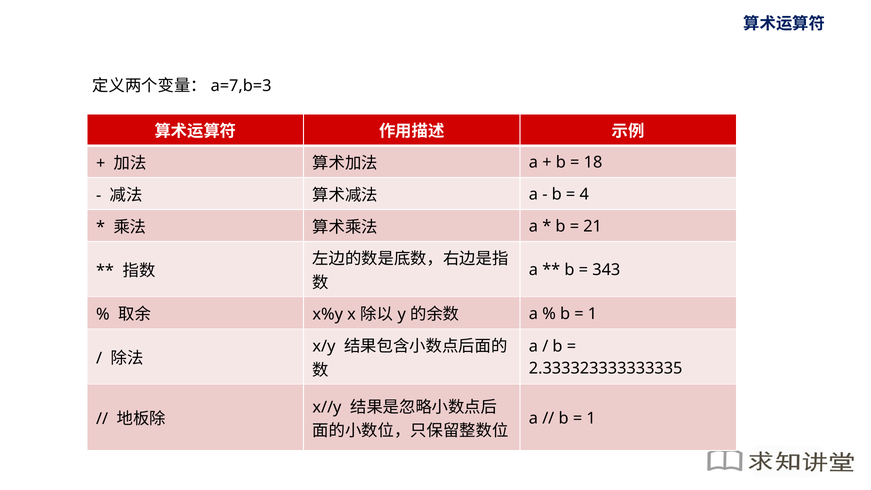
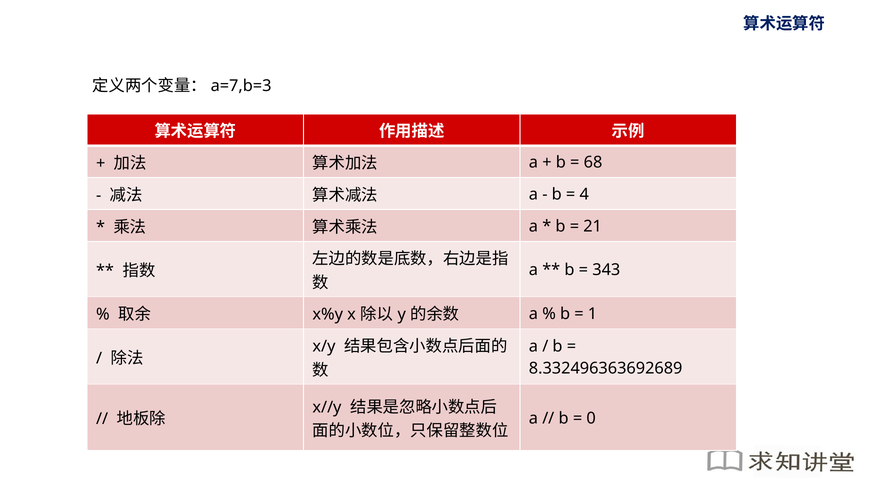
18: 18 -> 68
2.333323333333335: 2.333323333333335 -> 8.332496363692689
1 at (591, 418): 1 -> 0
